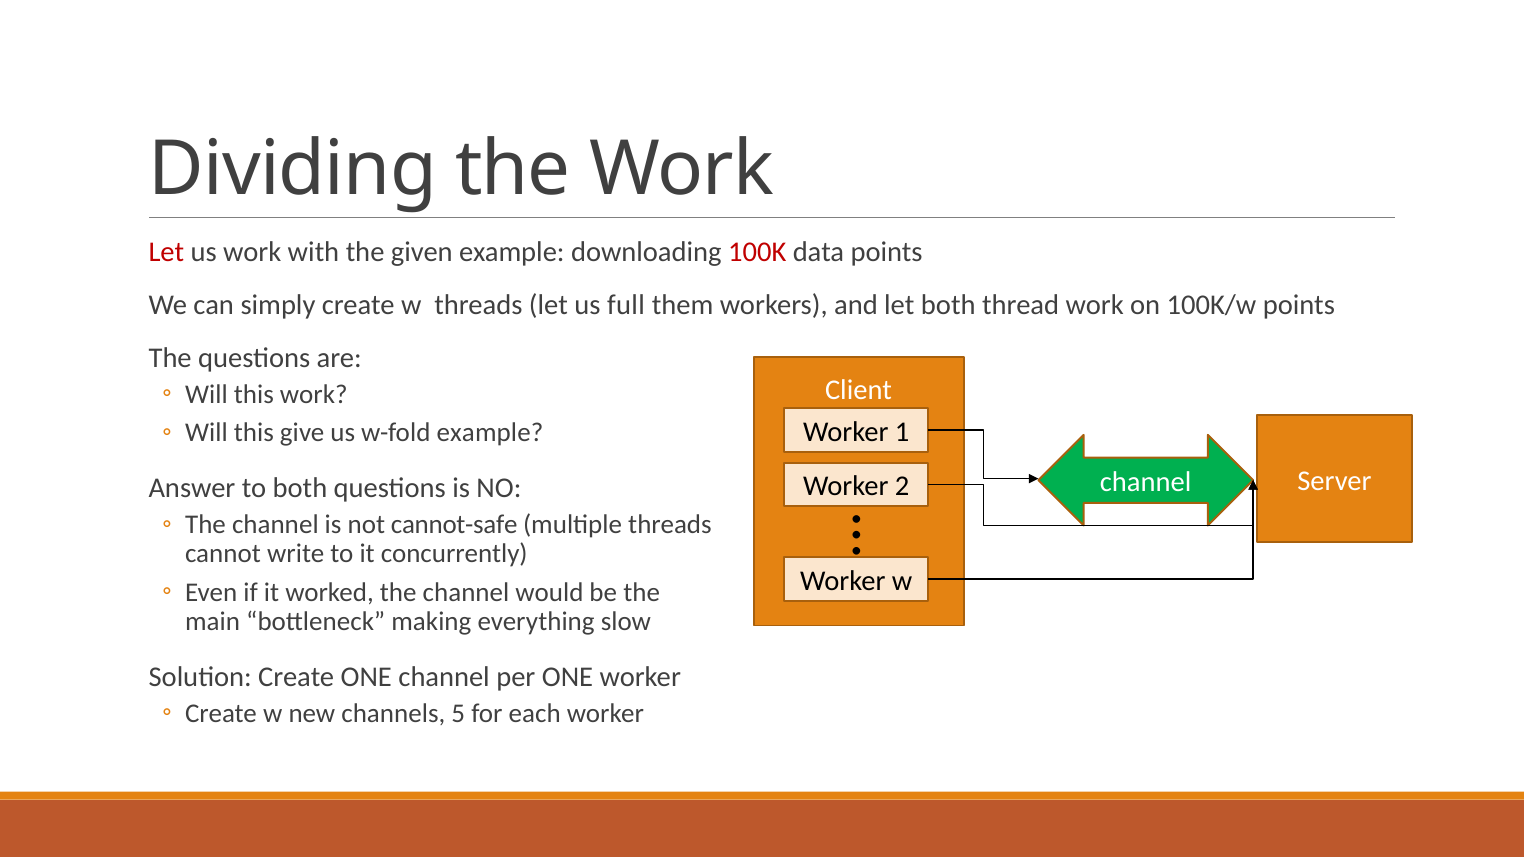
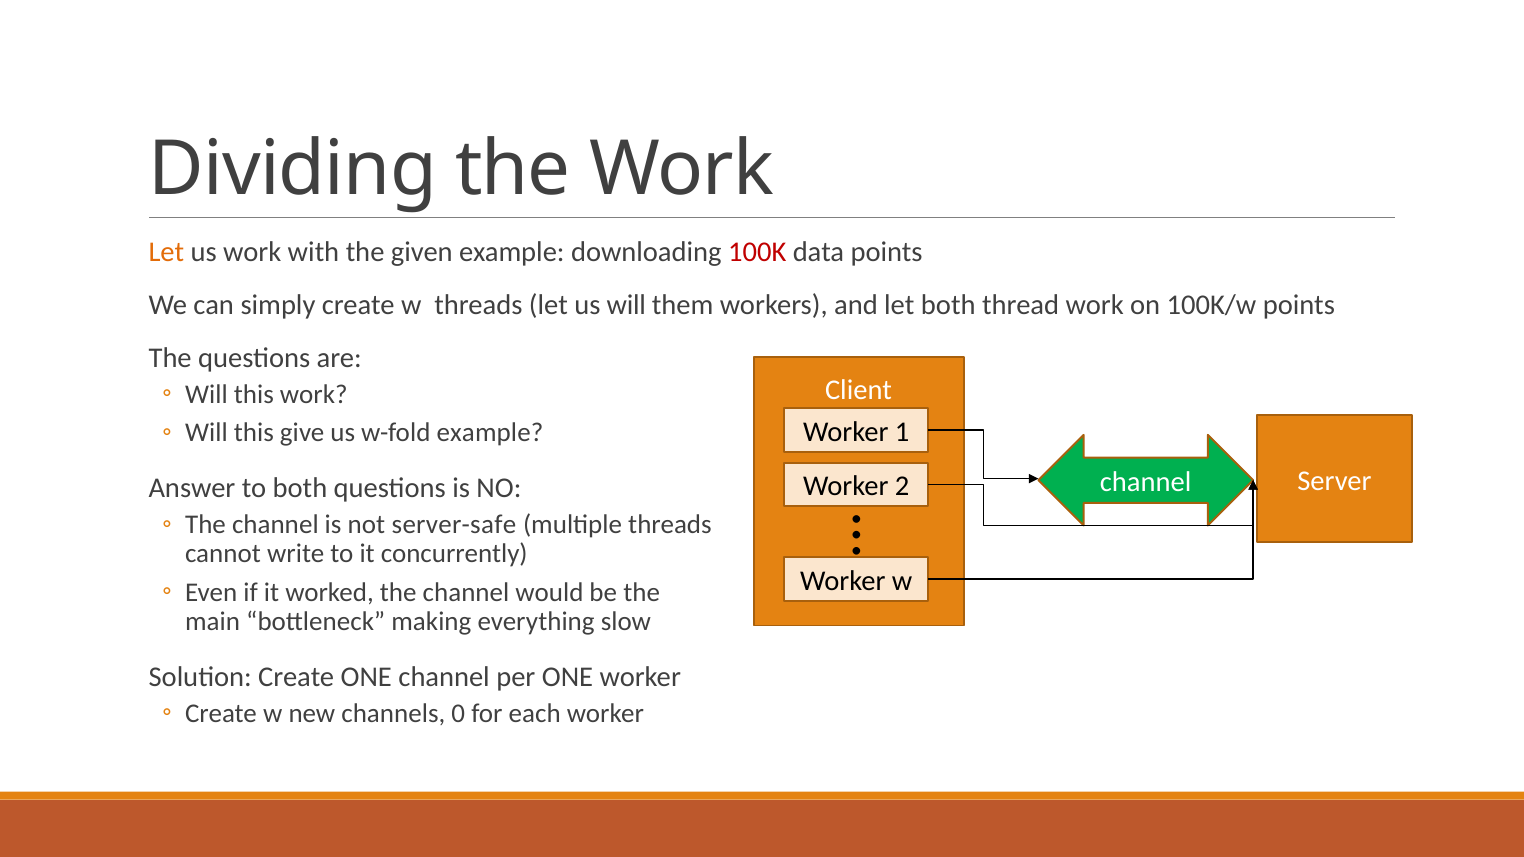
Let at (166, 252) colour: red -> orange
us full: full -> will
cannot-safe: cannot-safe -> server-safe
5: 5 -> 0
